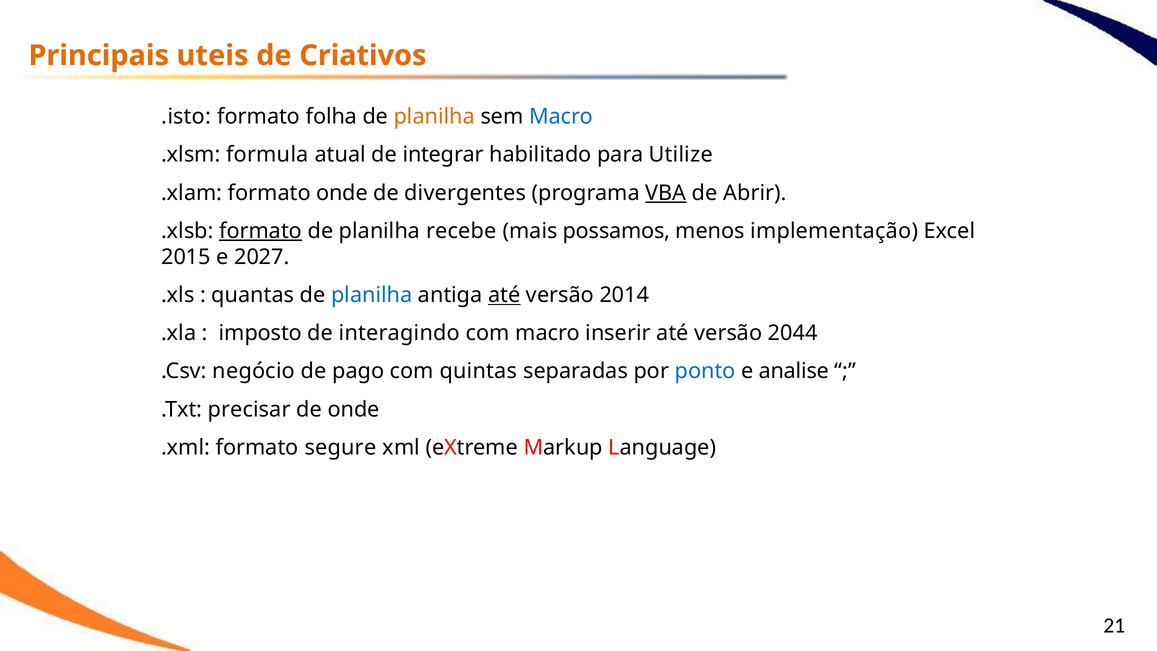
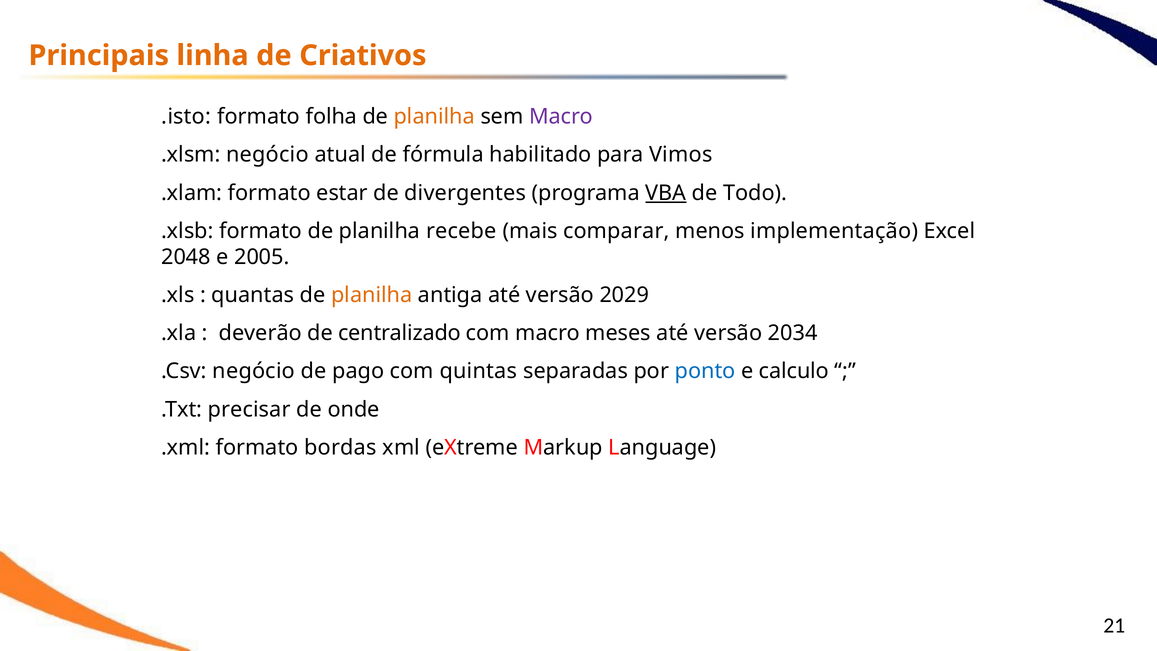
uteis: uteis -> linha
Macro at (561, 117) colour: blue -> purple
.xlsm formula: formula -> negócio
integrar: integrar -> fórmula
Utilize: Utilize -> Vimos
formato onde: onde -> estar
Abrir: Abrir -> Todo
formato at (261, 231) underline: present -> none
possamos: possamos -> comparar
2015: 2015 -> 2048
2027: 2027 -> 2005
planilha at (372, 295) colour: blue -> orange
até at (504, 295) underline: present -> none
2014: 2014 -> 2029
imposto: imposto -> deverão
interagindo: interagindo -> centralizado
inserir: inserir -> meses
2044: 2044 -> 2034
analise: analise -> calculo
segure: segure -> bordas
